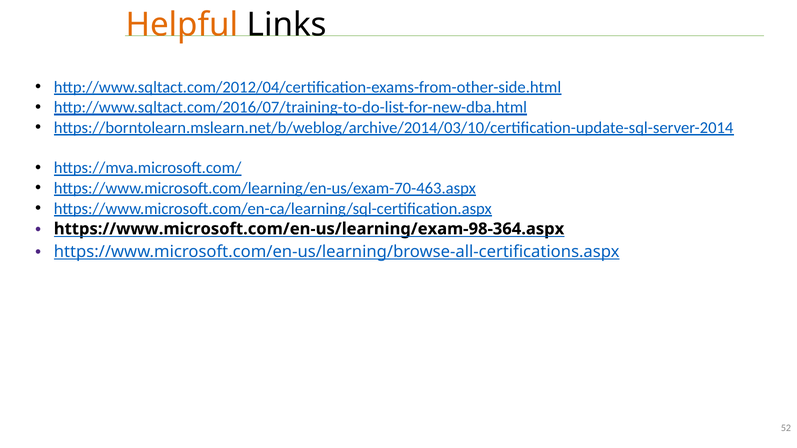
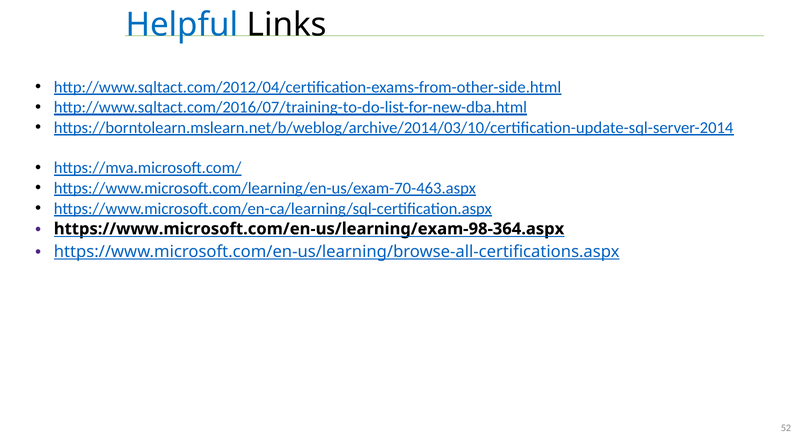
Helpful colour: orange -> blue
